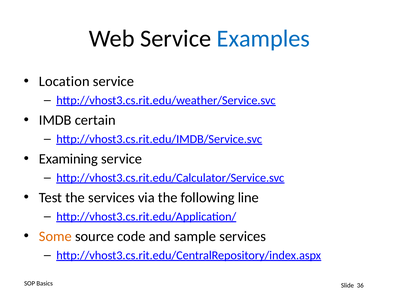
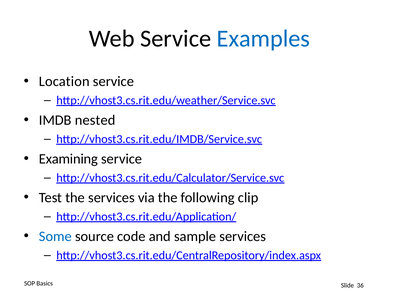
certain: certain -> nested
line: line -> clip
Some colour: orange -> blue
